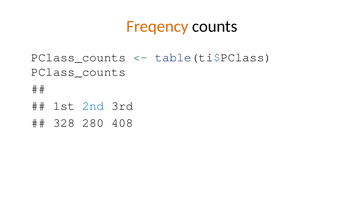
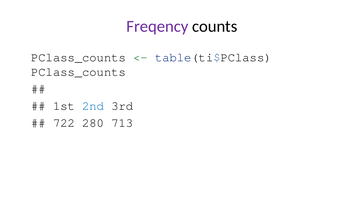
Freqency colour: orange -> purple
328: 328 -> 722
408: 408 -> 713
